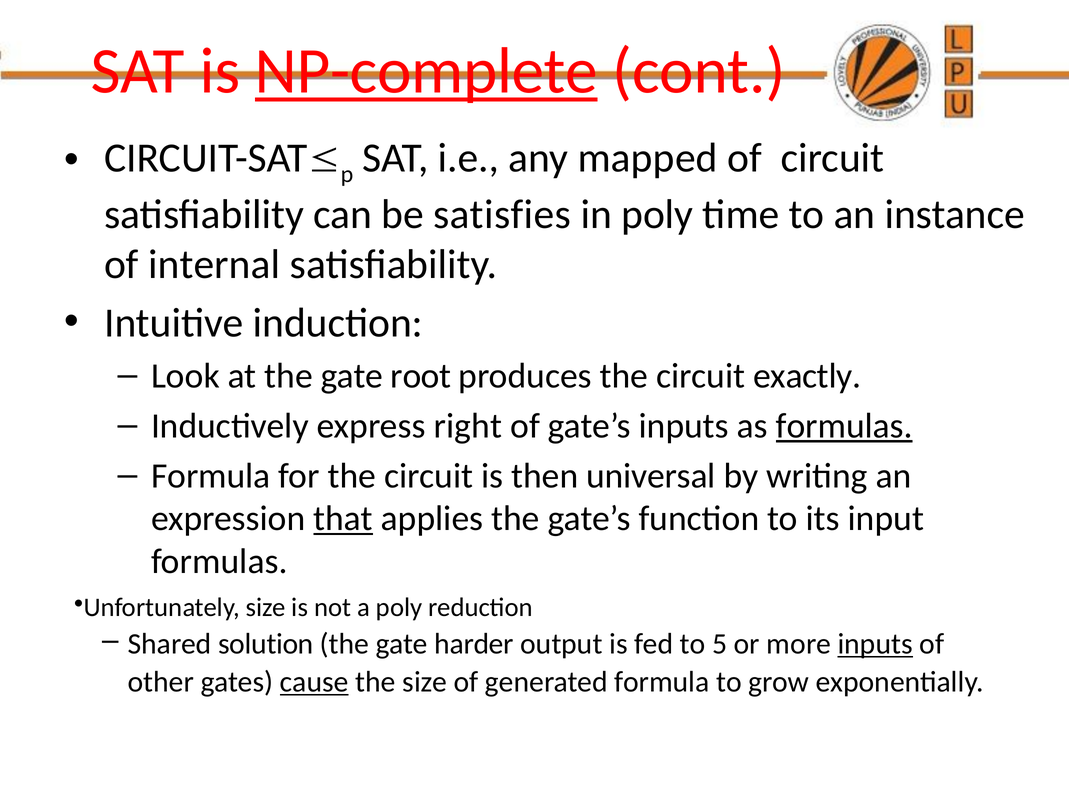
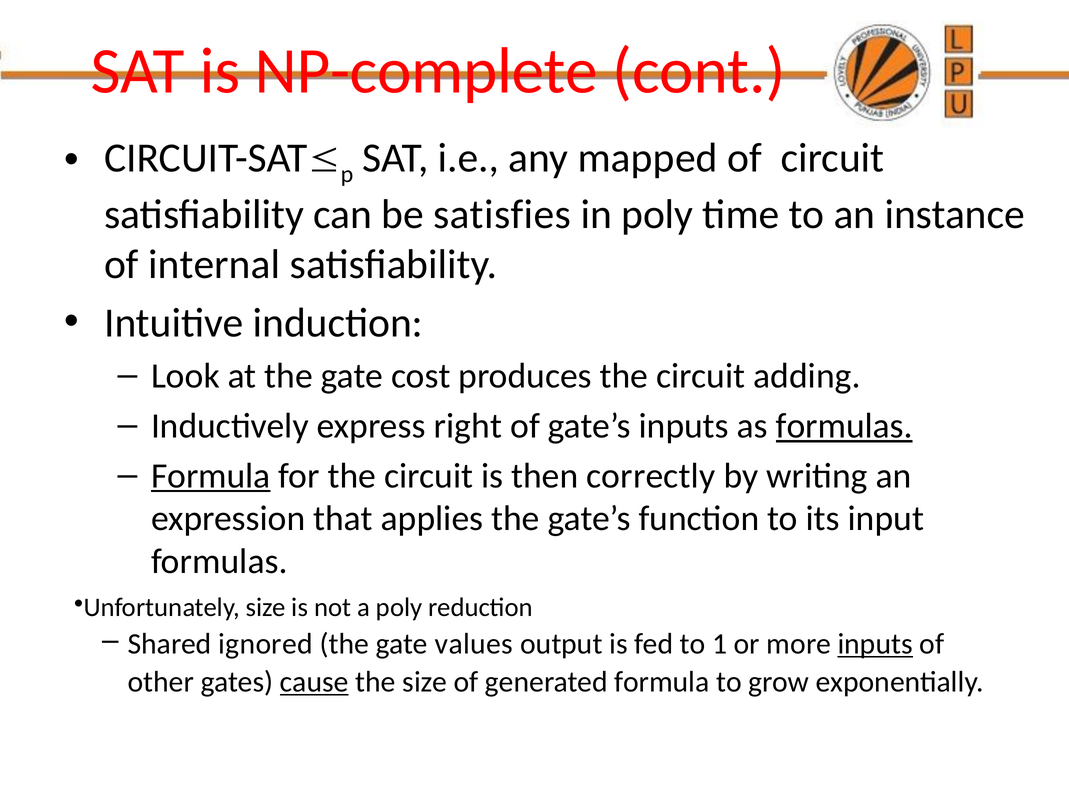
NP-complete underline: present -> none
root: root -> cost
exactly: exactly -> adding
Formula at (211, 476) underline: none -> present
universal: universal -> correctly
that underline: present -> none
solution: solution -> ignored
harder: harder -> values
5: 5 -> 1
